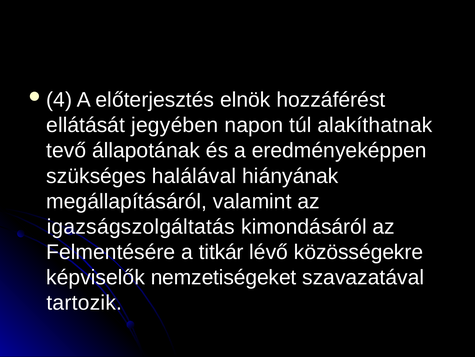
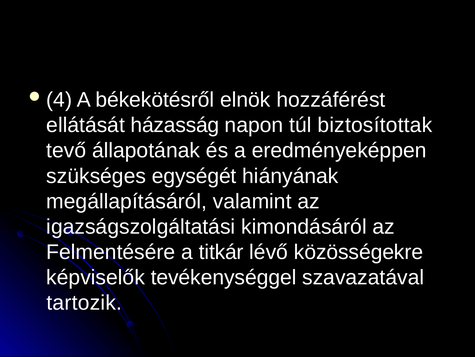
előterjesztés: előterjesztés -> békekötésről
jegyében: jegyében -> házasság
alakíthatnak: alakíthatnak -> biztosítottak
halálával: halálával -> egységét
igazságszolgáltatás: igazságszolgáltatás -> igazságszolgáltatási
nemzetiségeket: nemzetiségeket -> tevékenységgel
